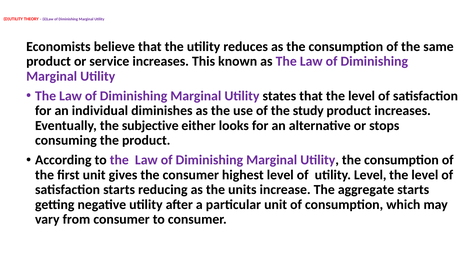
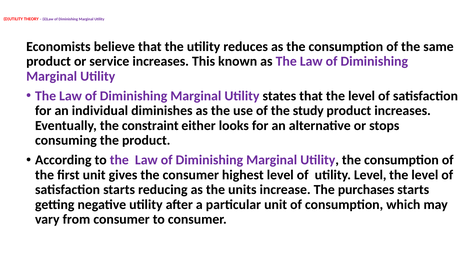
subjective: subjective -> constraint
aggregate: aggregate -> purchases
